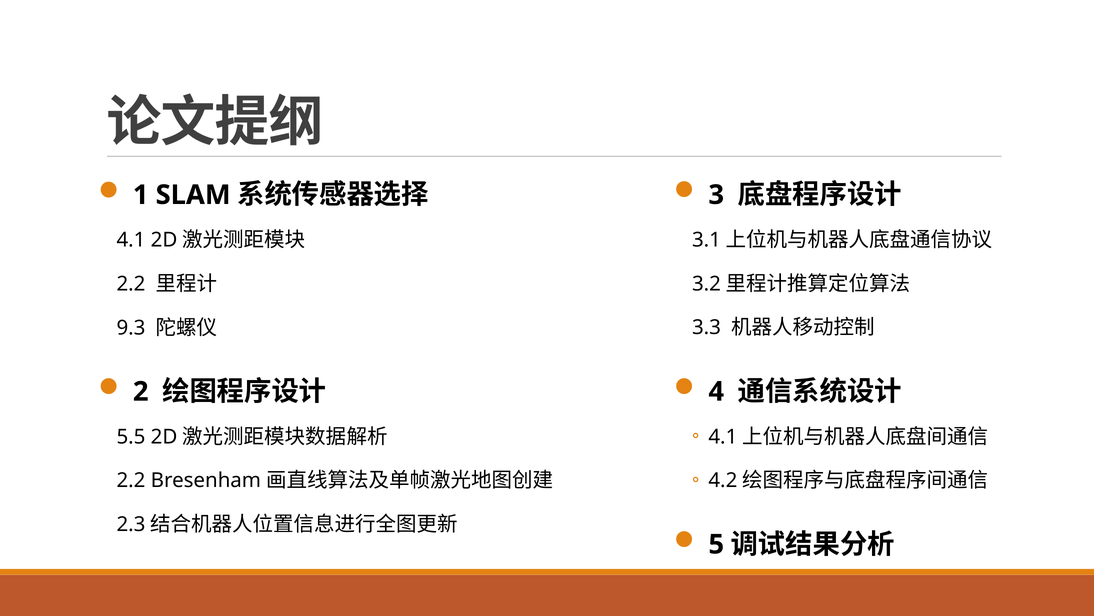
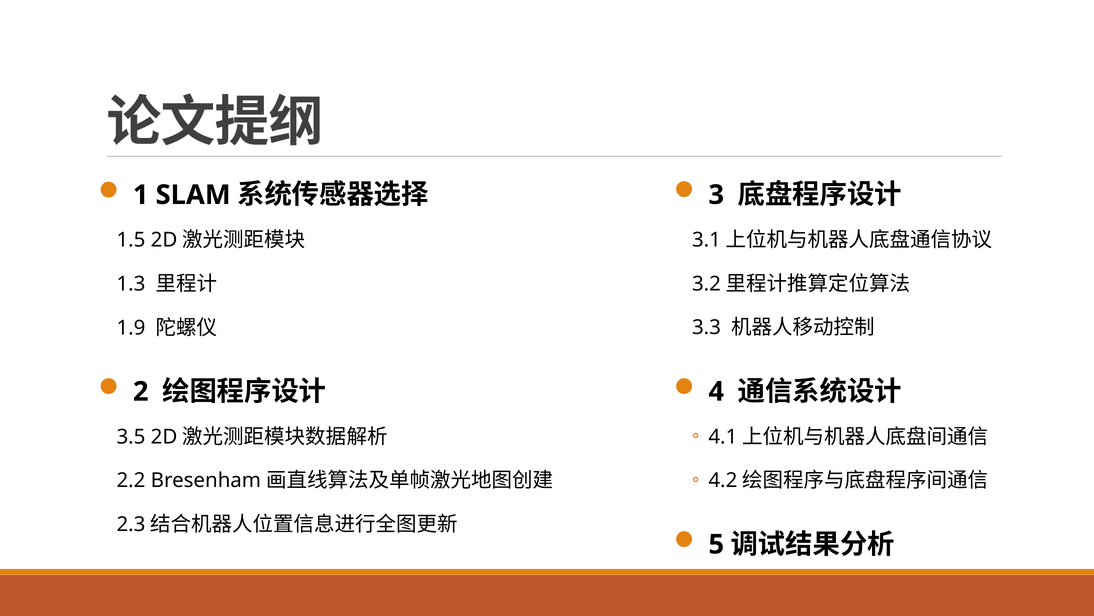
4.1: 4.1 -> 1.5
2.2 at (131, 284): 2.2 -> 1.3
9.3: 9.3 -> 1.9
5.5: 5.5 -> 3.5
